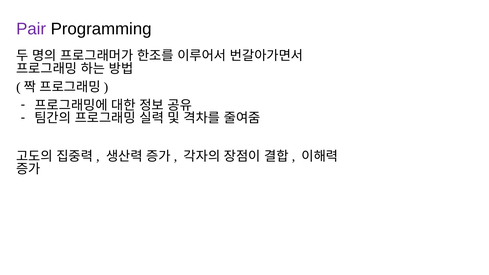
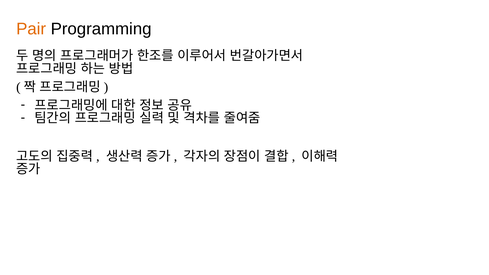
Pair colour: purple -> orange
